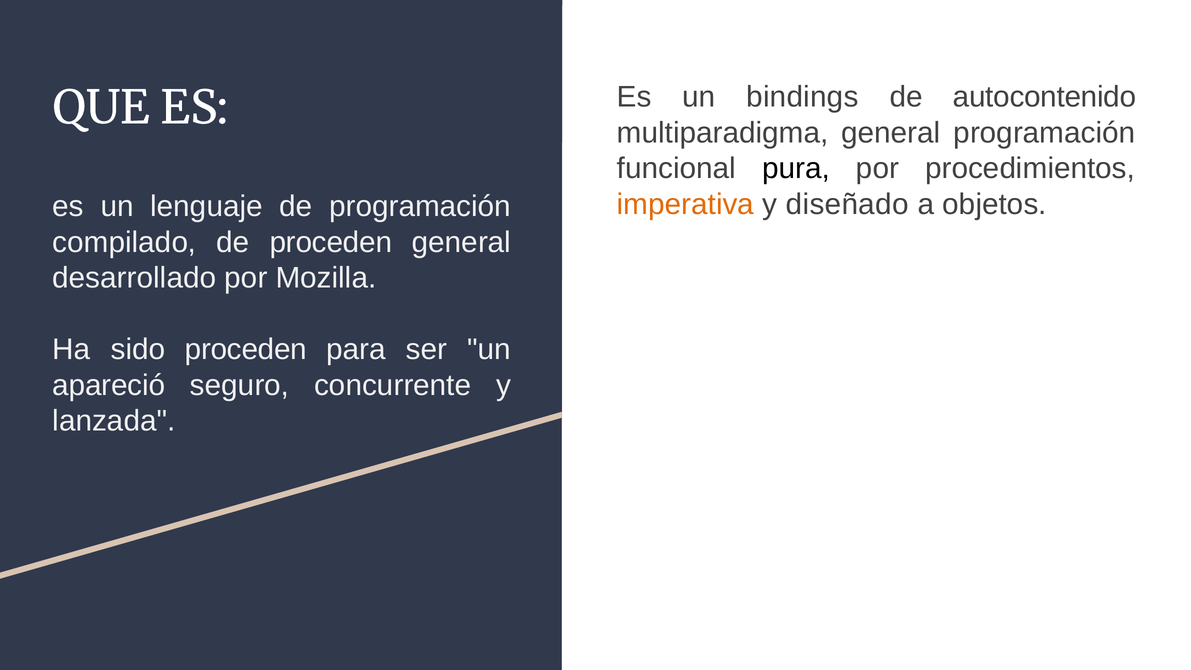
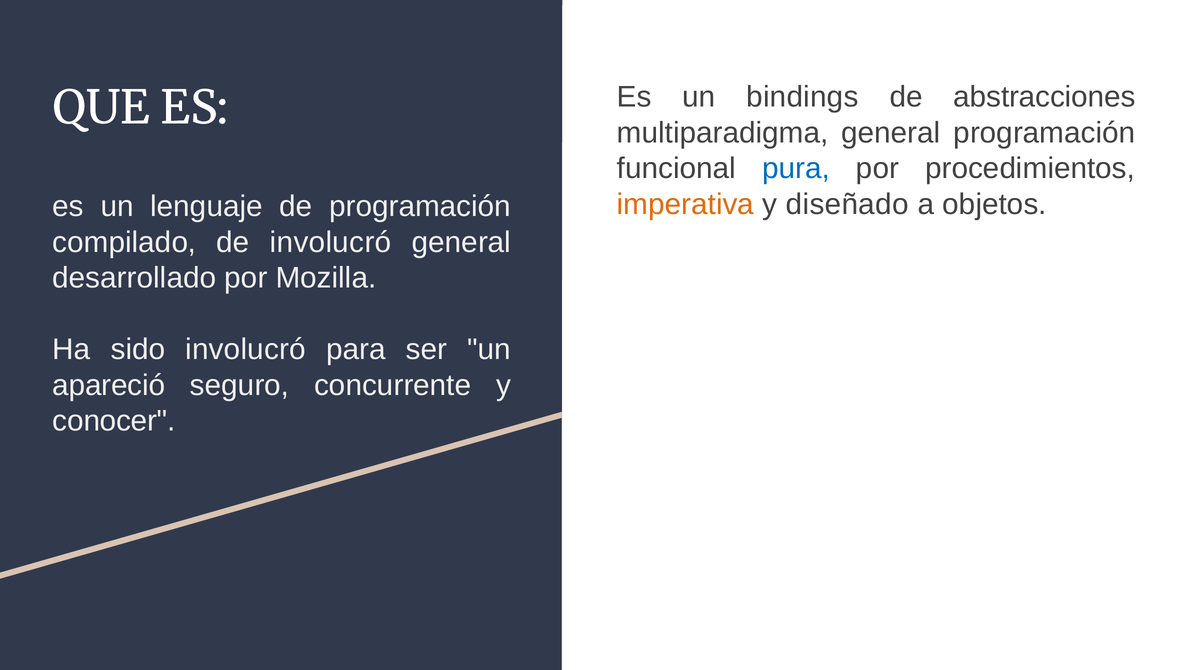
autocontenido: autocontenido -> abstracciones
pura colour: black -> blue
de proceden: proceden -> involucró
sido proceden: proceden -> involucró
lanzada: lanzada -> conocer
